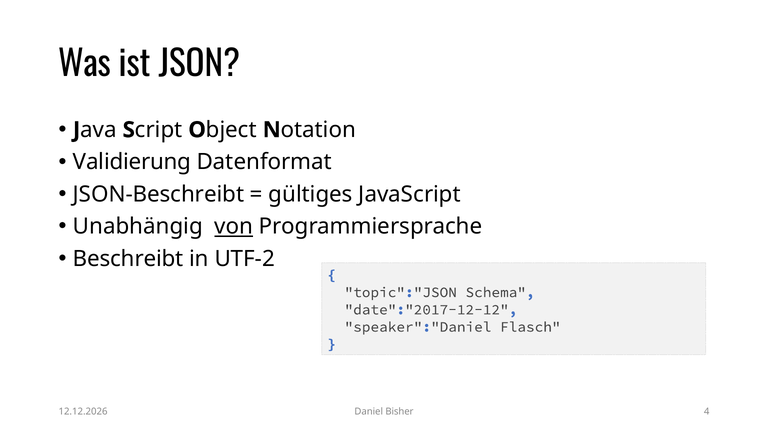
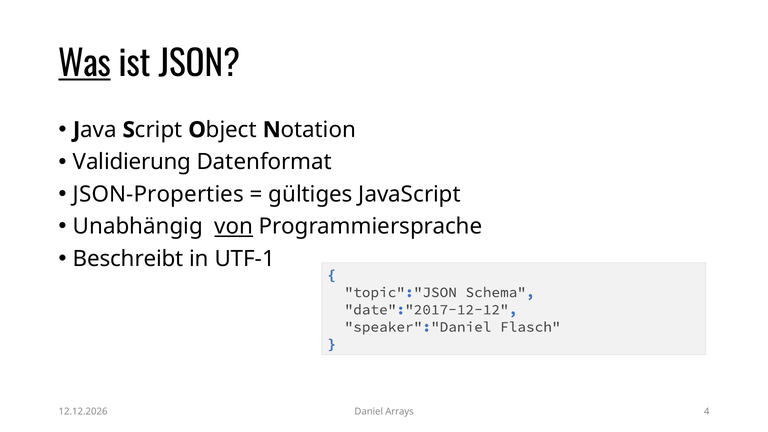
Was underline: none -> present
JSON-Beschreibt: JSON-Beschreibt -> JSON-Properties
UTF-2: UTF-2 -> UTF-1
Bisher: Bisher -> Arrays
